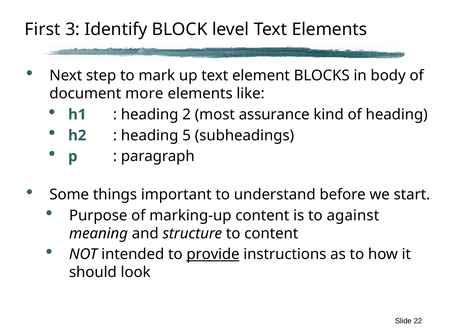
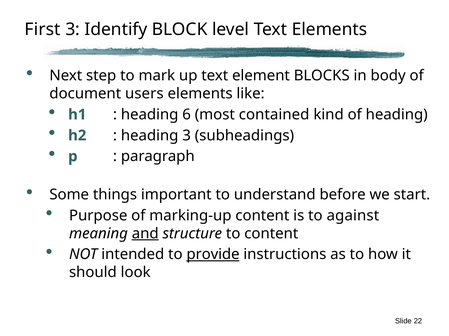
more: more -> users
2: 2 -> 6
assurance: assurance -> contained
heading 5: 5 -> 3
and underline: none -> present
